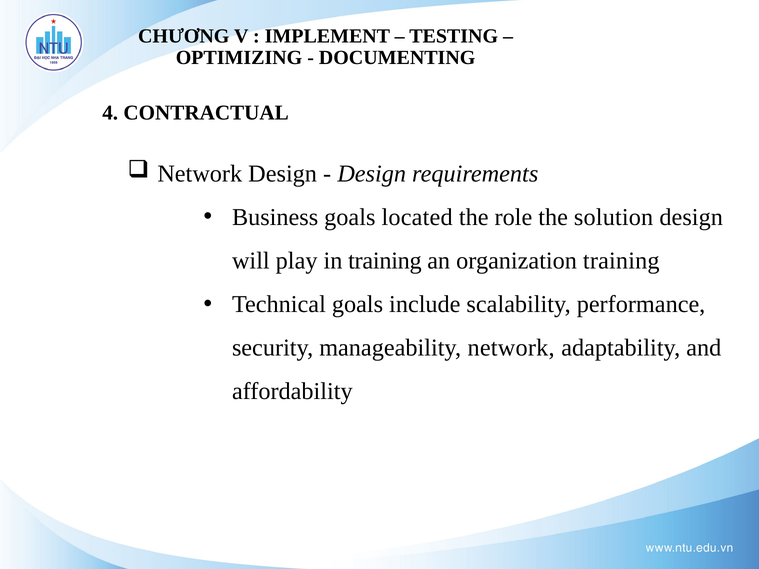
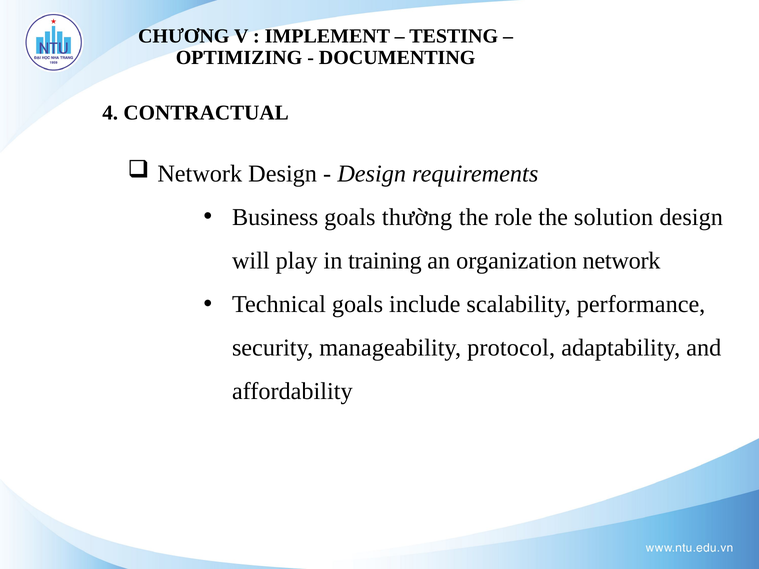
located: located -> thường
organization training: training -> network
manageability network: network -> protocol
